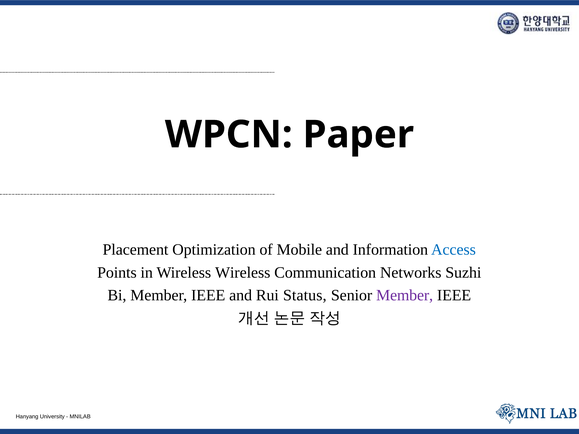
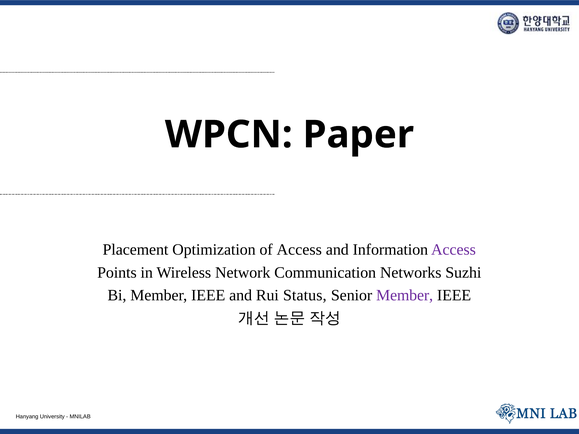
of Mobile: Mobile -> Access
Access at (453, 250) colour: blue -> purple
Wireless Wireless: Wireless -> Network
